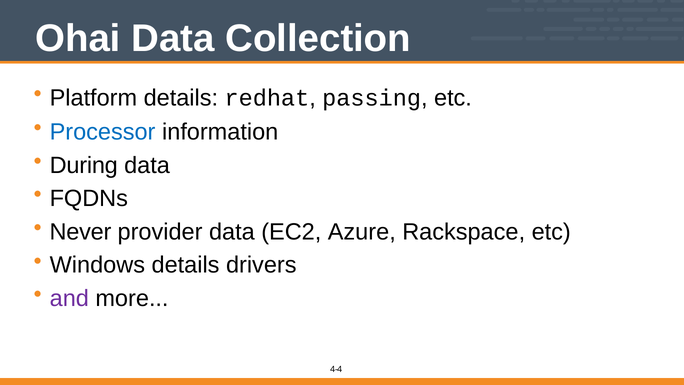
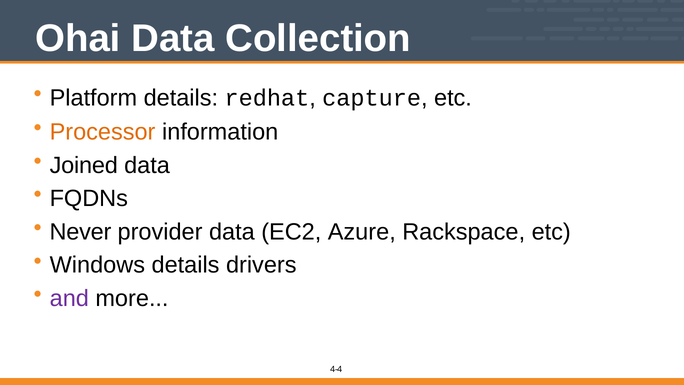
passing: passing -> capture
Processor colour: blue -> orange
During: During -> Joined
